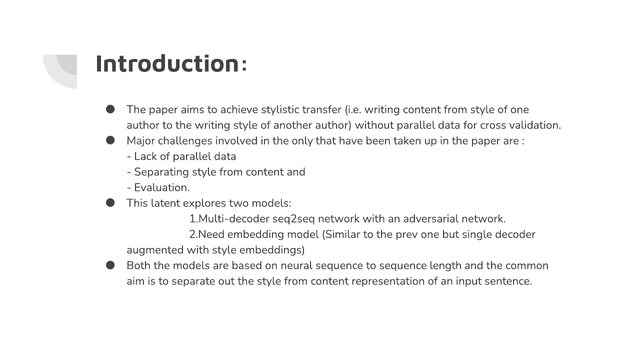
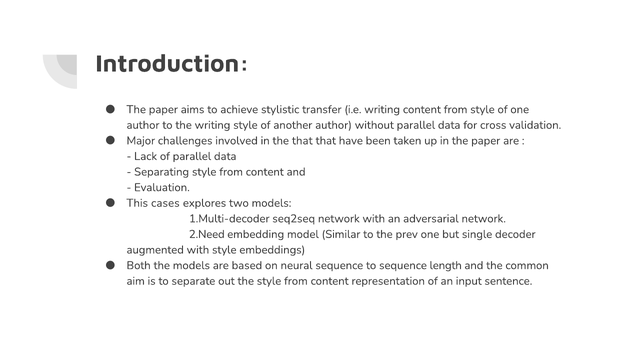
the only: only -> that
latent: latent -> cases
